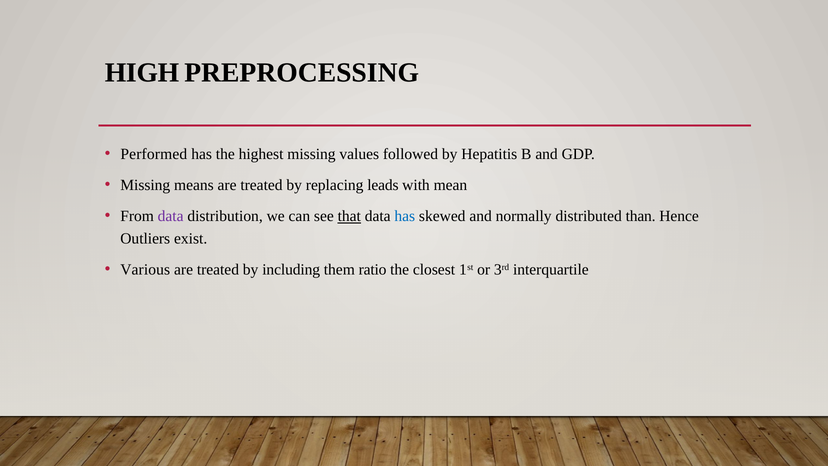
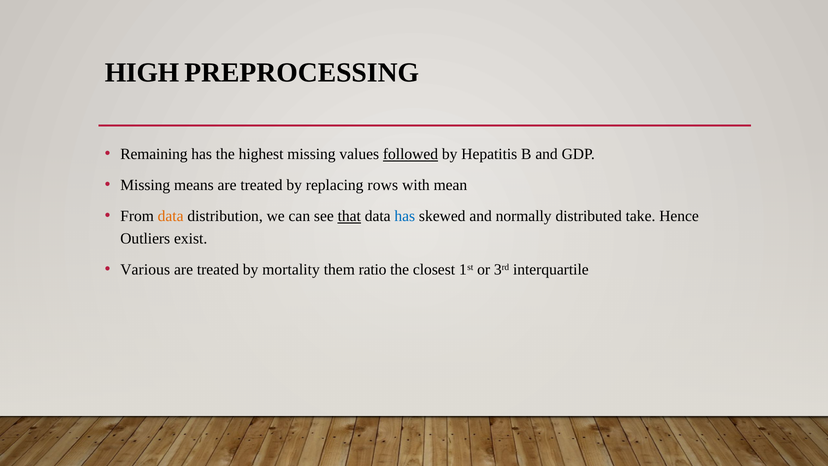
Performed: Performed -> Remaining
followed underline: none -> present
leads: leads -> rows
data at (171, 216) colour: purple -> orange
than: than -> take
including: including -> mortality
